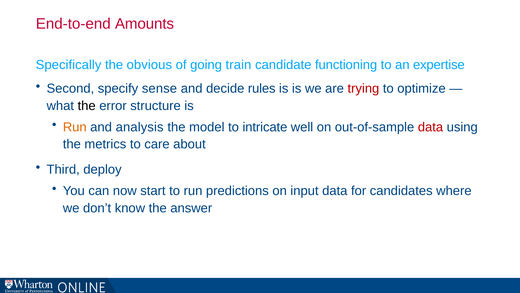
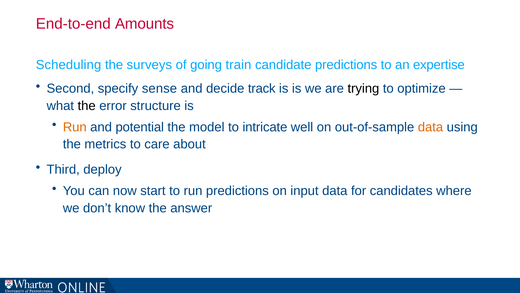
Specifically: Specifically -> Scheduling
obvious: obvious -> surveys
candidate functioning: functioning -> predictions
rules: rules -> track
trying colour: red -> black
analysis: analysis -> potential
data at (430, 127) colour: red -> orange
